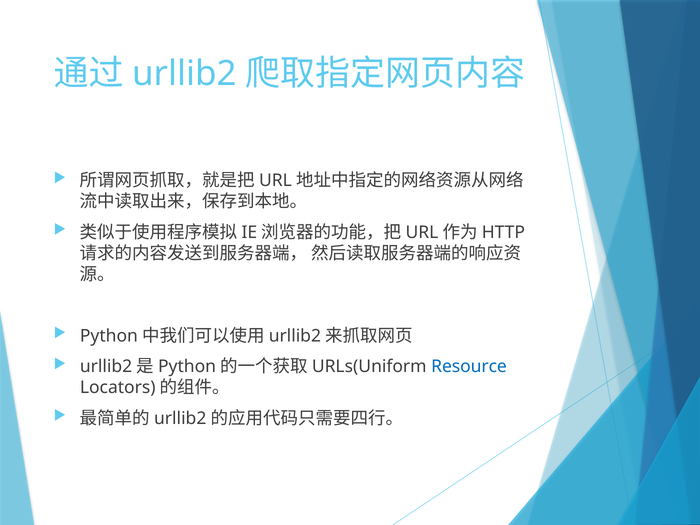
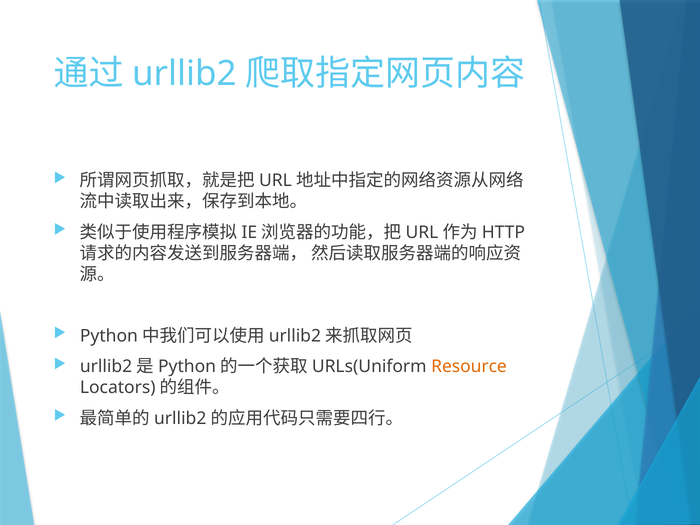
Resource colour: blue -> orange
